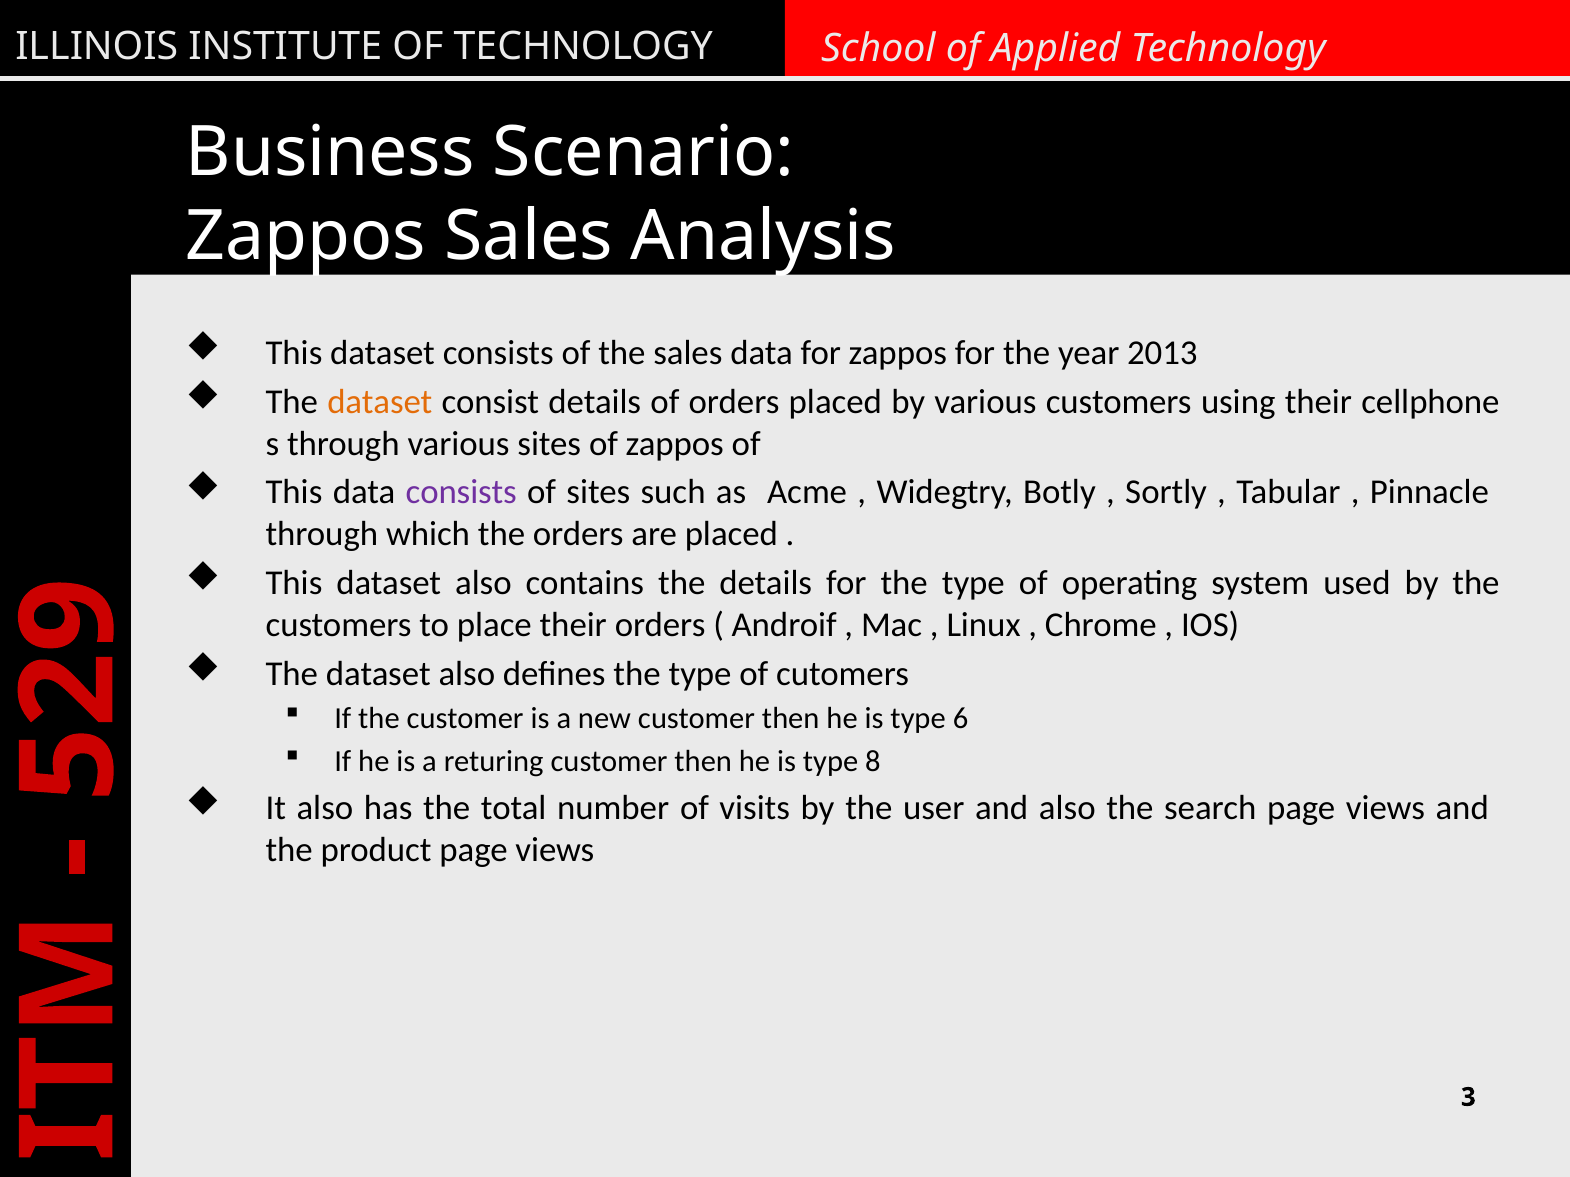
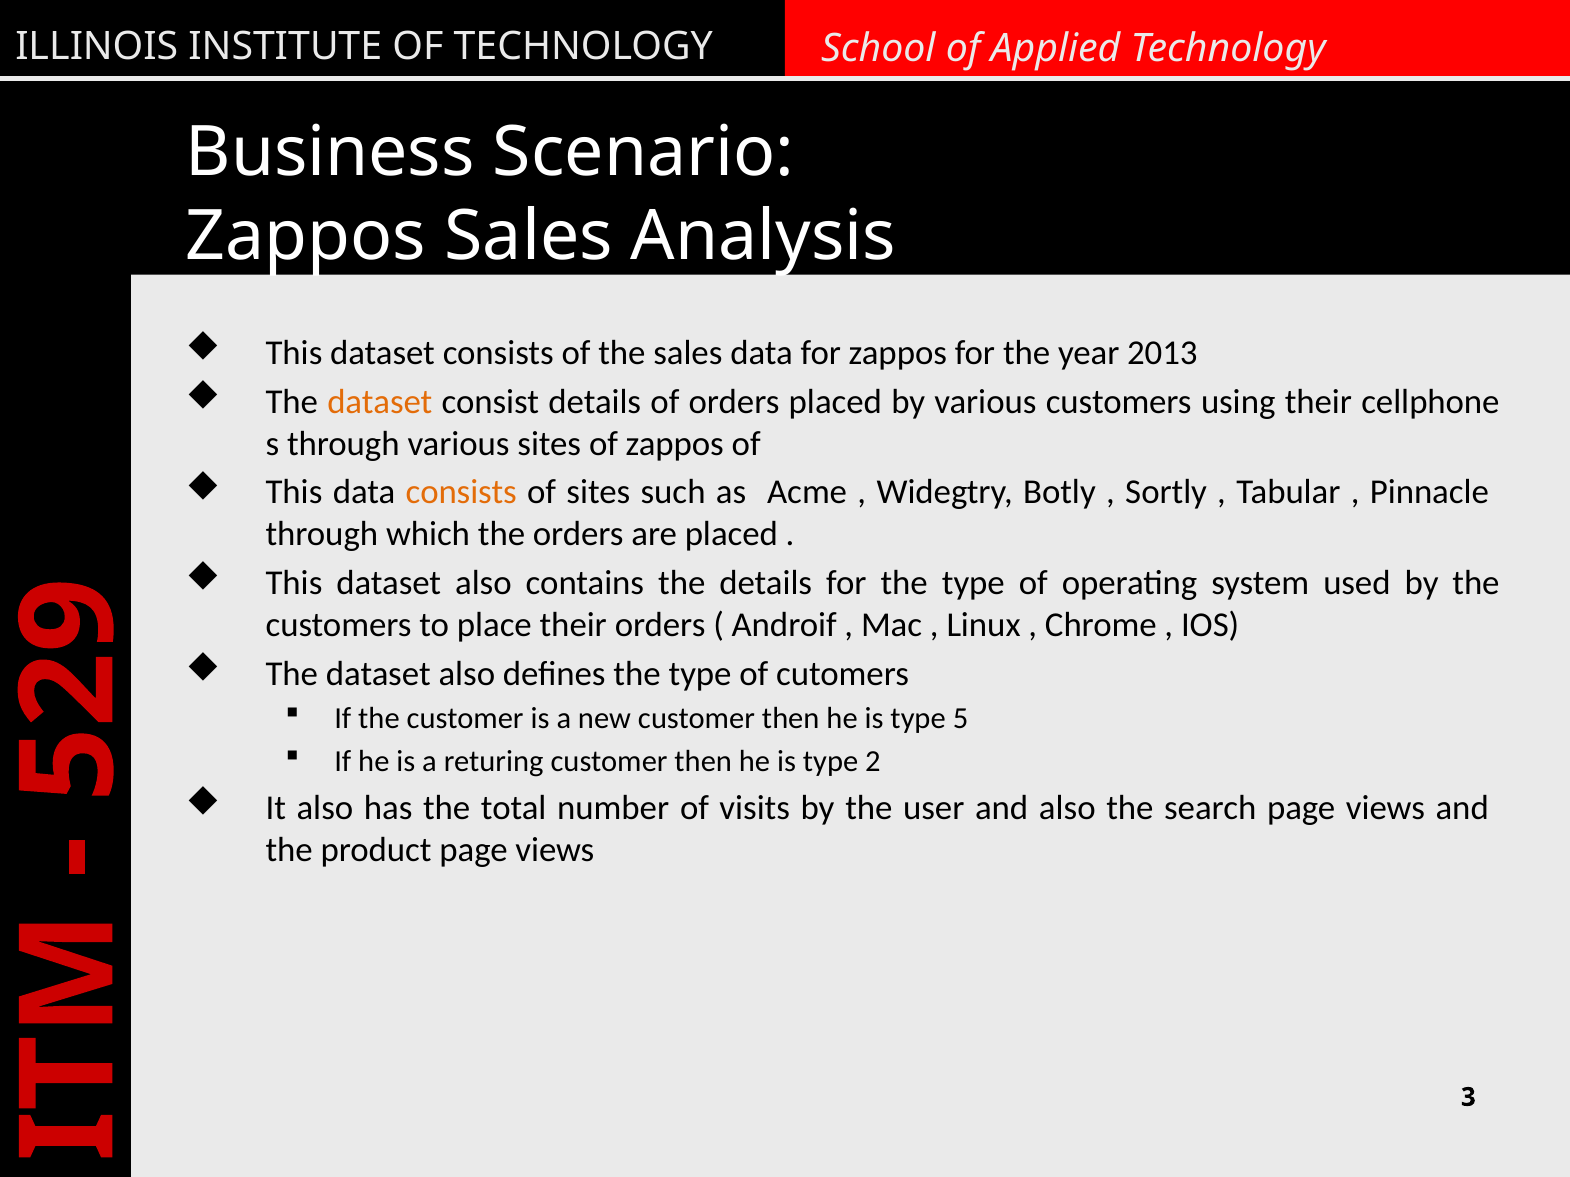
consists at (461, 493) colour: purple -> orange
type 6: 6 -> 5
type 8: 8 -> 2
